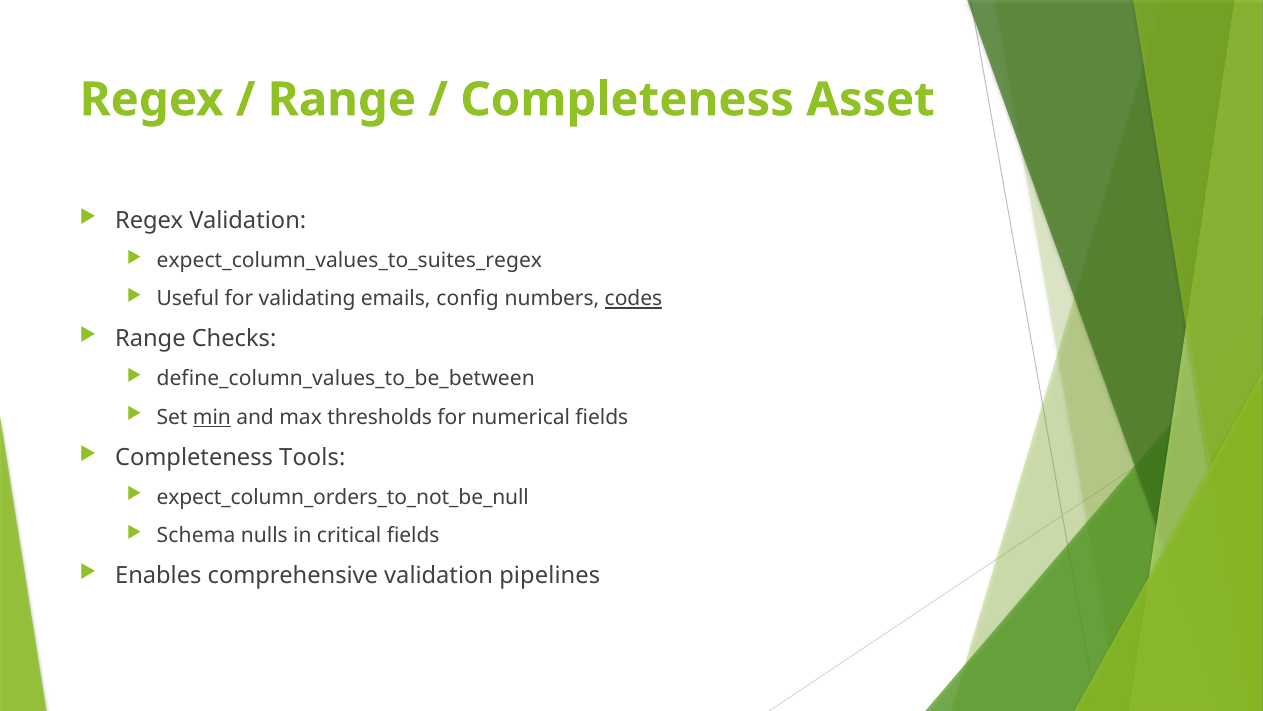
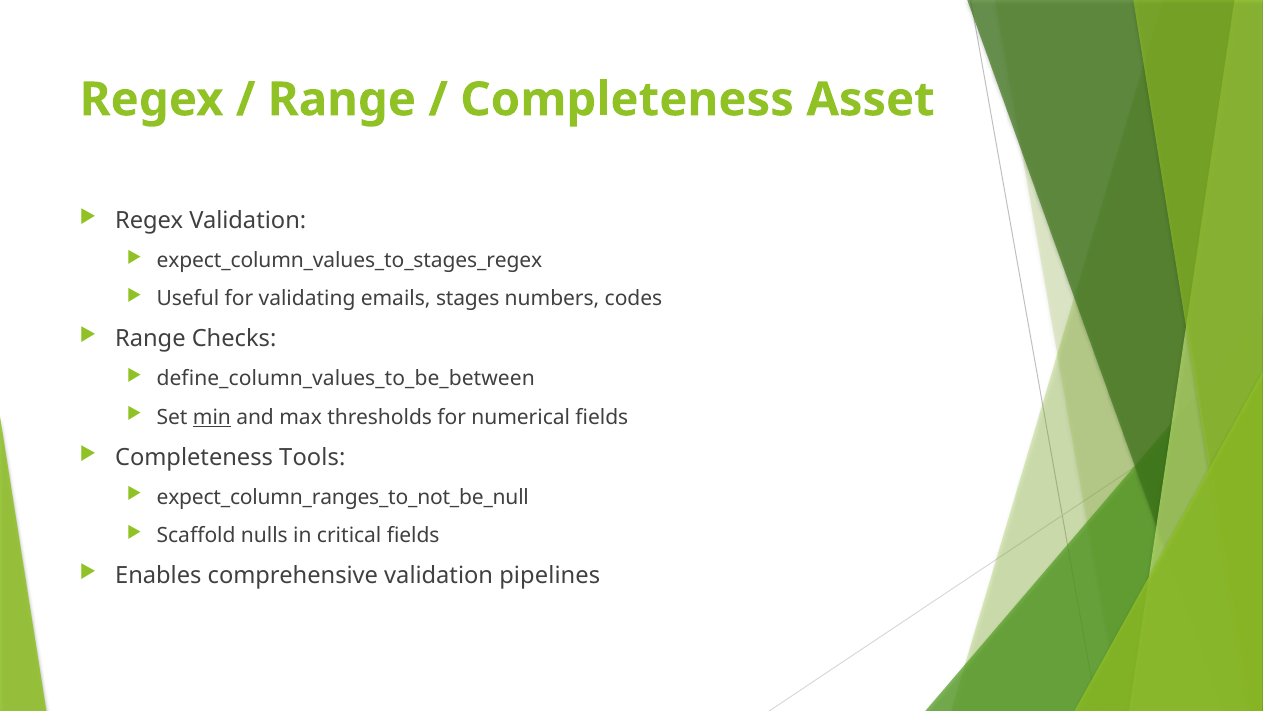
expect_column_values_to_suites_regex: expect_column_values_to_suites_regex -> expect_column_values_to_stages_regex
config: config -> stages
codes underline: present -> none
expect_column_orders_to_not_be_null: expect_column_orders_to_not_be_null -> expect_column_ranges_to_not_be_null
Schema: Schema -> Scaffold
